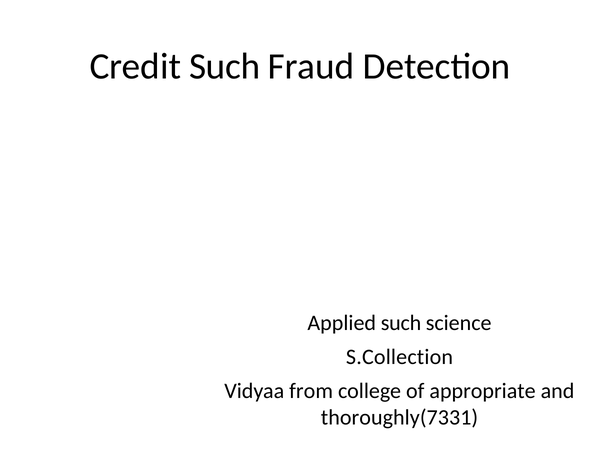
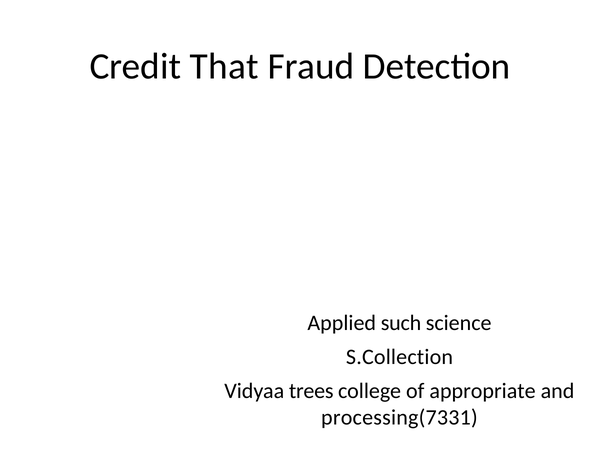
Credit Such: Such -> That
from: from -> trees
thoroughly(7331: thoroughly(7331 -> processing(7331
